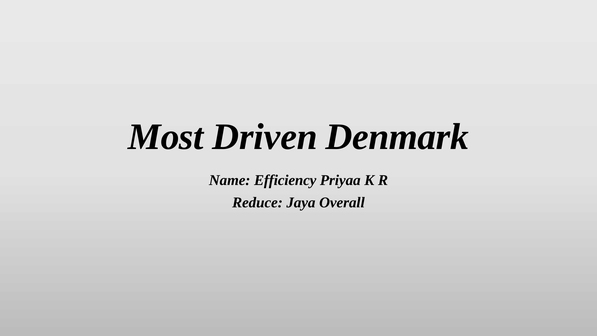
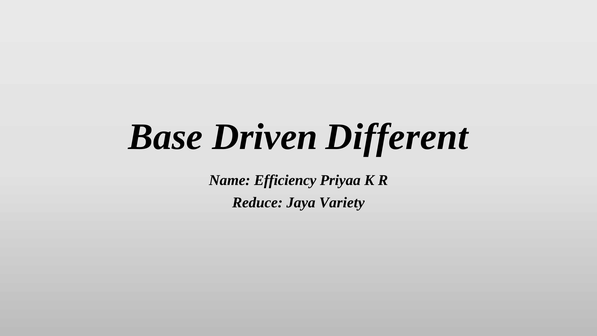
Most: Most -> Base
Denmark: Denmark -> Different
Overall: Overall -> Variety
